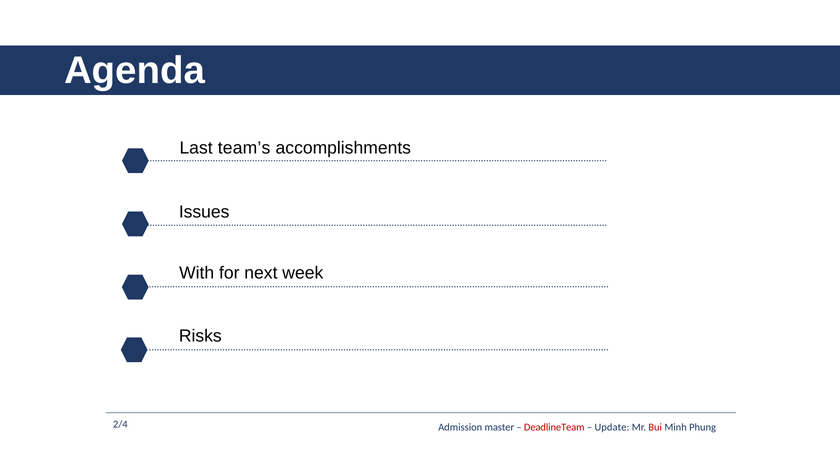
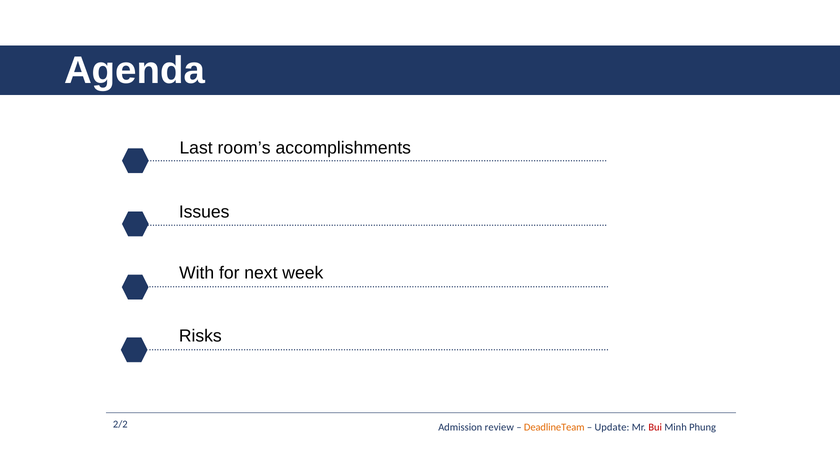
team’s: team’s -> room’s
2/4: 2/4 -> 2/2
master: master -> review
DeadlineTeam colour: red -> orange
